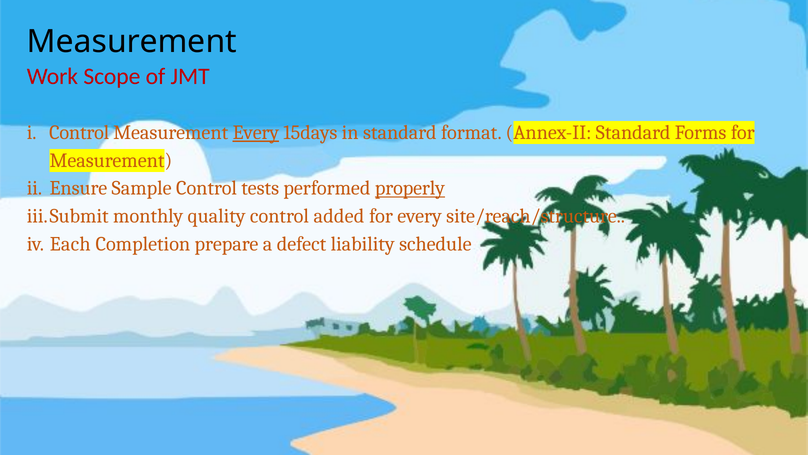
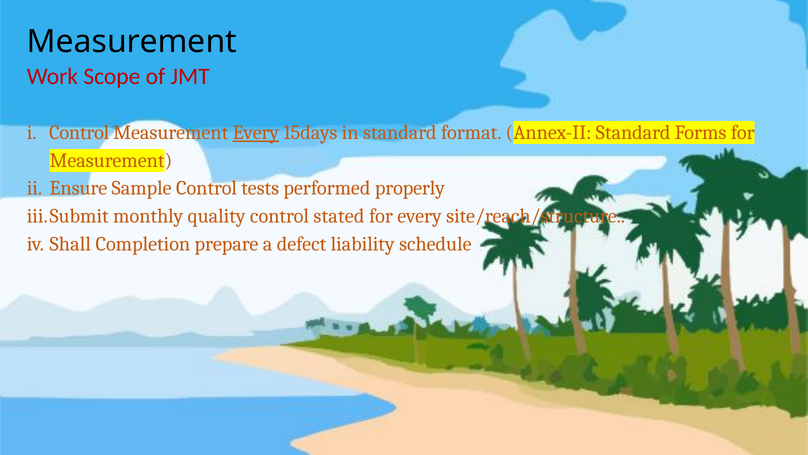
properly underline: present -> none
added: added -> stated
Each: Each -> Shall
